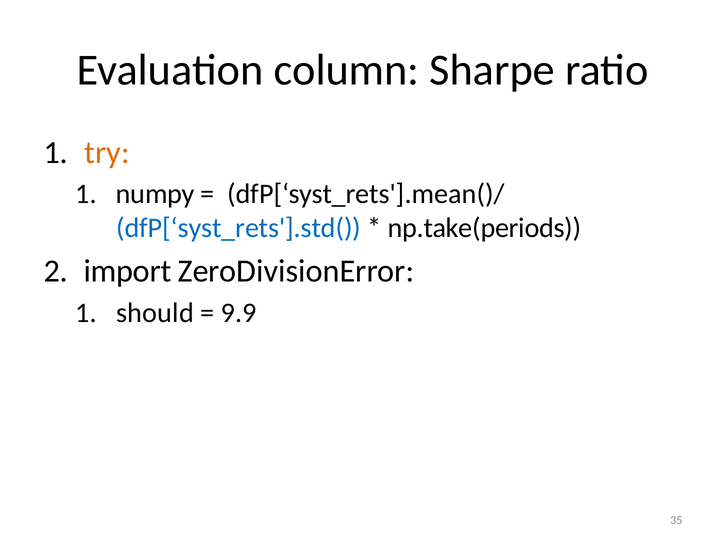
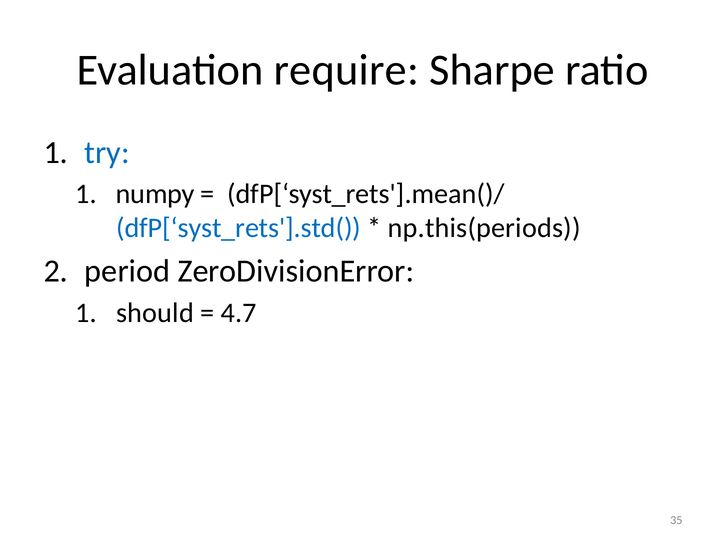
column: column -> require
try colour: orange -> blue
np.take(periods: np.take(periods -> np.this(periods
import: import -> period
9.9: 9.9 -> 4.7
